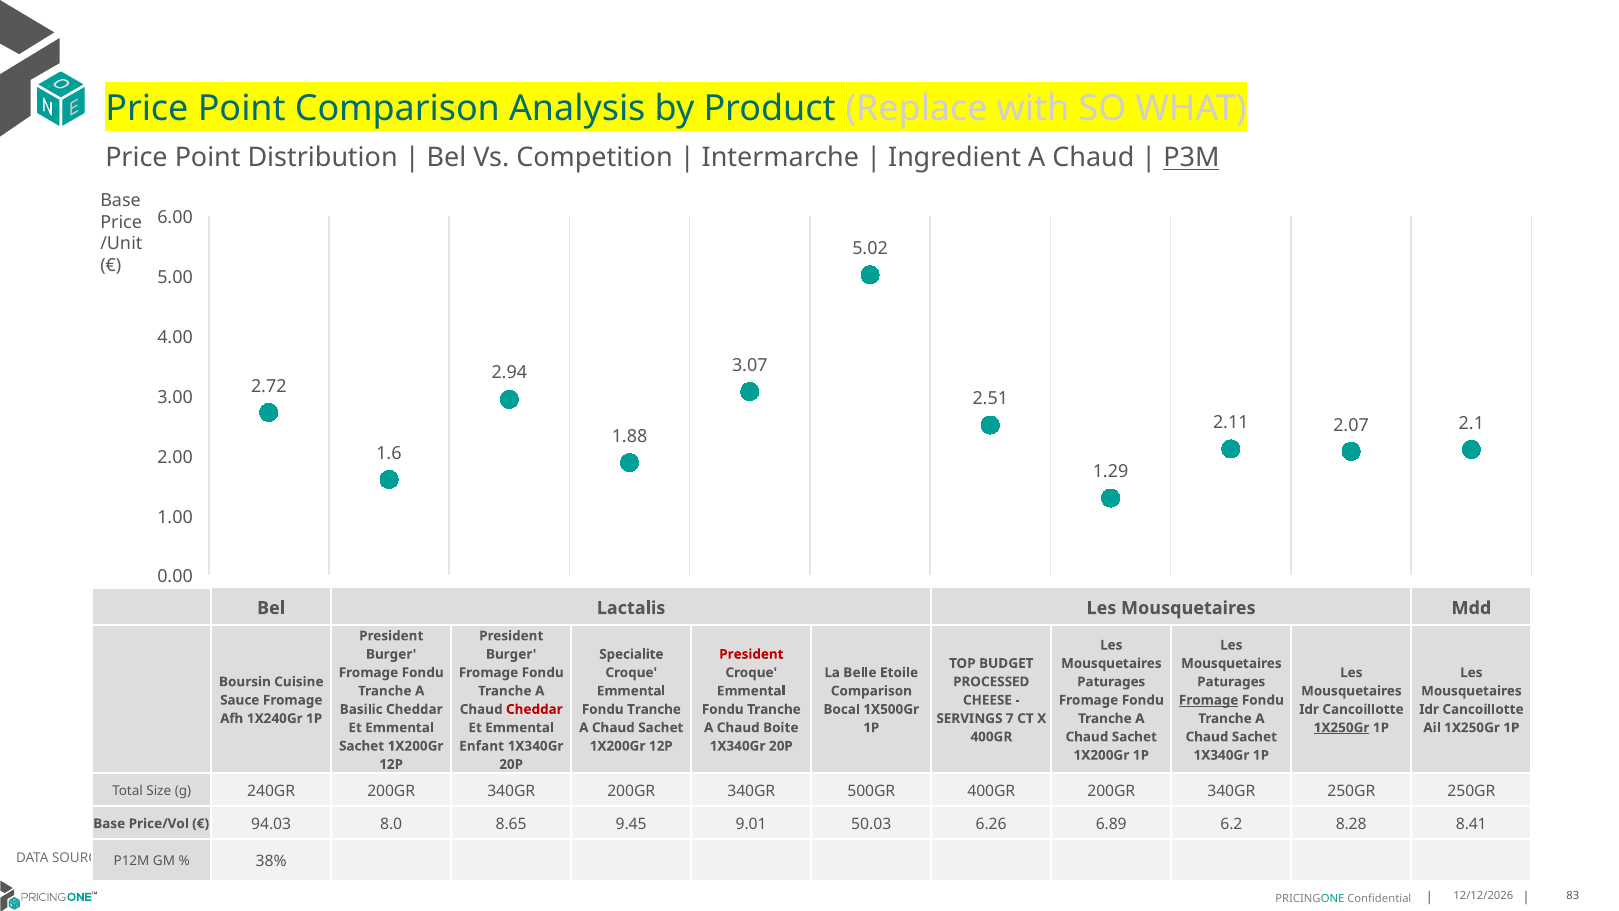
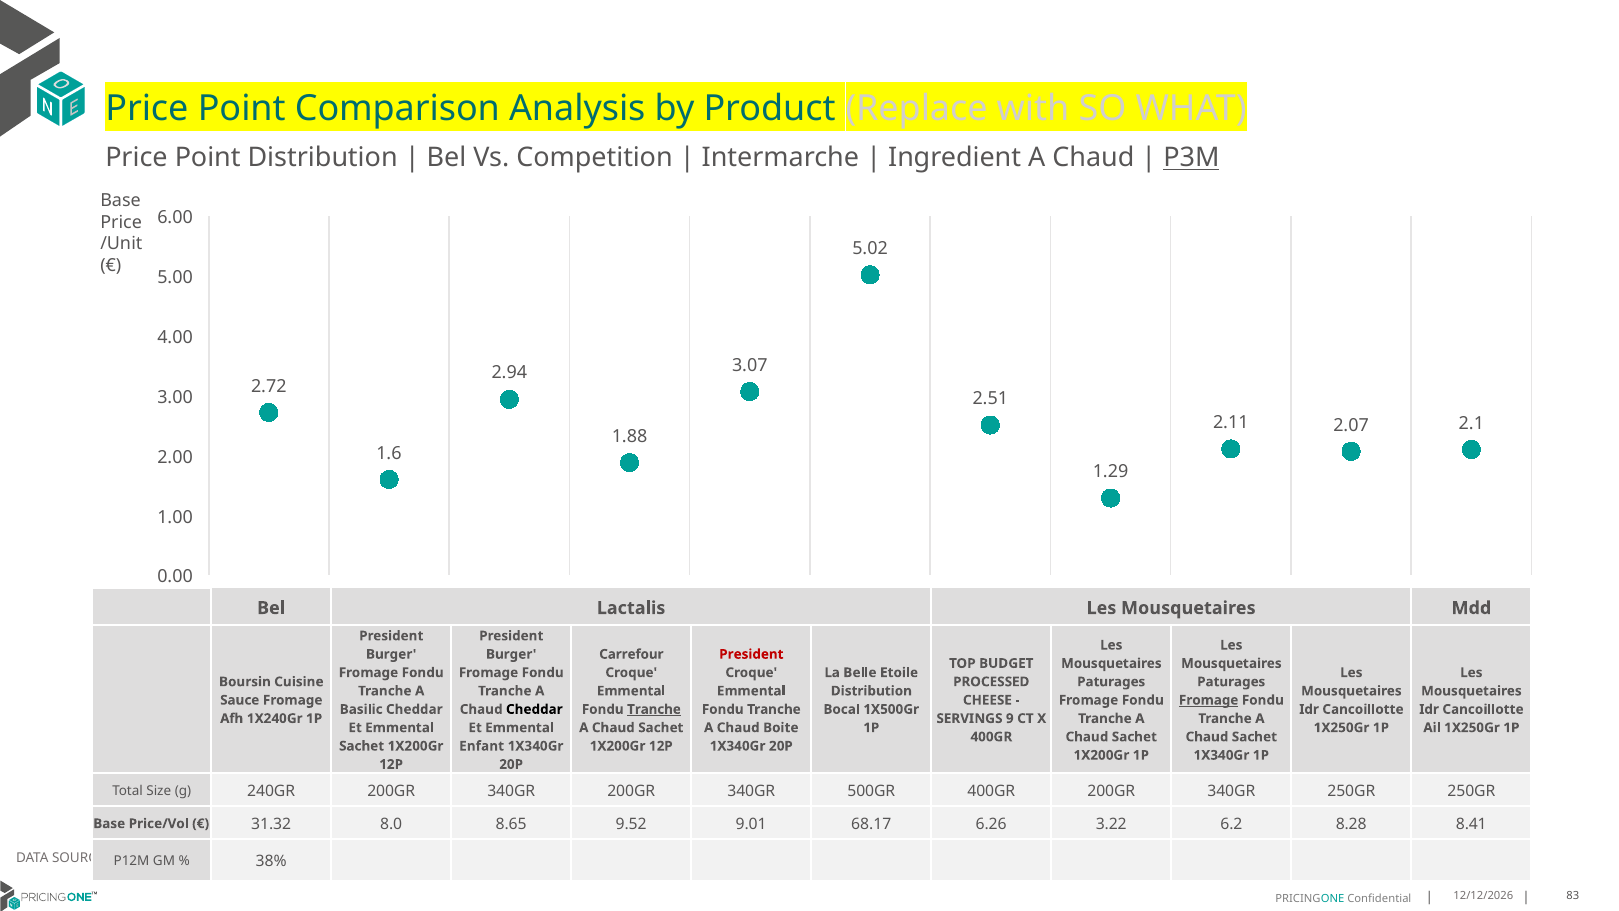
Specialite: Specialite -> Carrefour
Comparison at (871, 691): Comparison -> Distribution
Cheddar at (534, 709) colour: red -> black
Tranche at (654, 709) underline: none -> present
7: 7 -> 9
1X250Gr at (1342, 727) underline: present -> none
94.03: 94.03 -> 31.32
9.45: 9.45 -> 9.52
50.03: 50.03 -> 68.17
6.89: 6.89 -> 3.22
